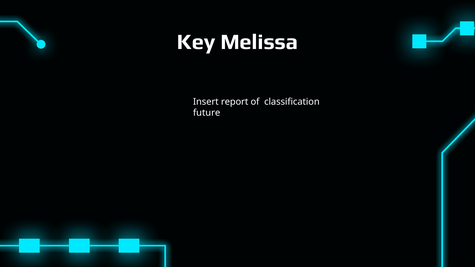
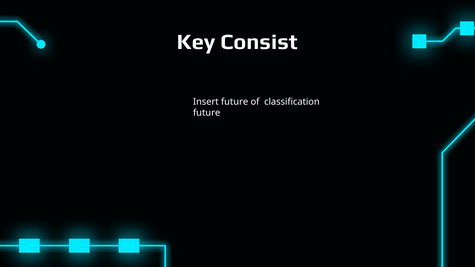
Melissa: Melissa -> Consist
Insert report: report -> future
